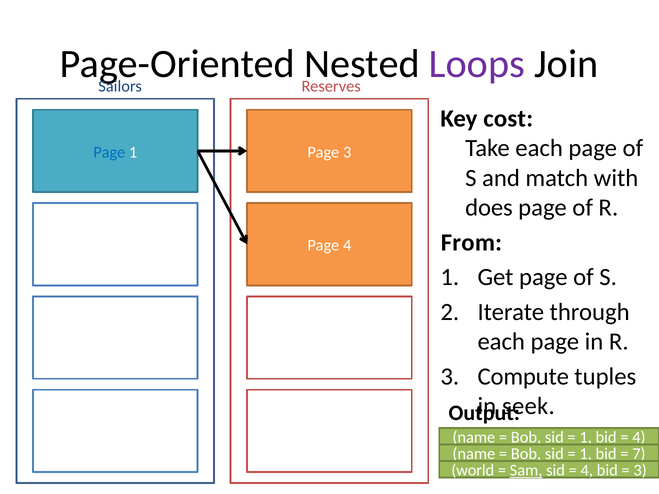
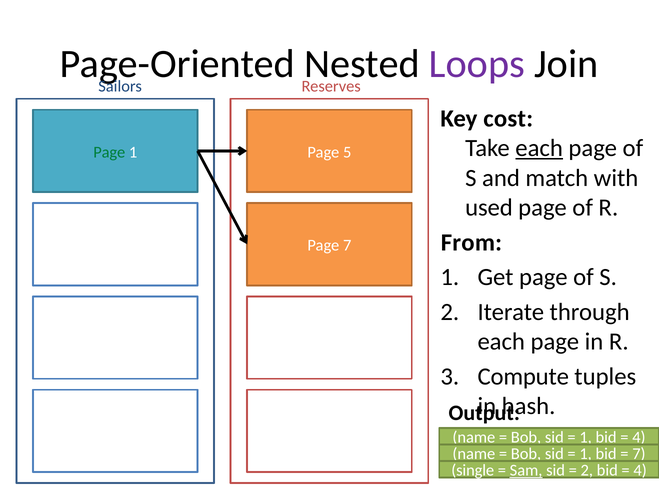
each at (539, 148) underline: none -> present
Page at (109, 152) colour: blue -> green
Page 3: 3 -> 5
does: does -> used
Page 4: 4 -> 7
seek: seek -> hash
world: world -> single
4 at (587, 471): 4 -> 2
3 at (640, 471): 3 -> 4
